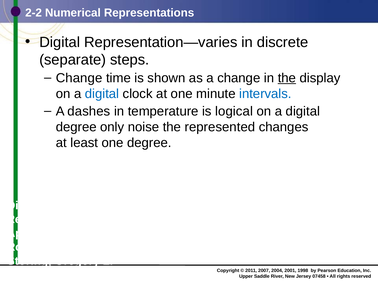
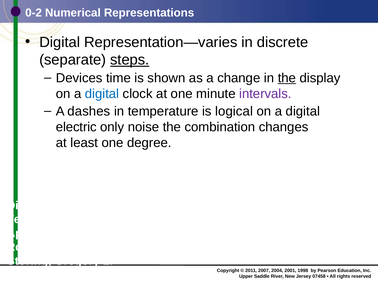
2-2: 2-2 -> 0-2
steps underline: none -> present
Change at (79, 78): Change -> Devices
intervals colour: blue -> purple
degree at (76, 127): degree -> electric
represented: represented -> combination
Represent: Represent -> Telegraph
